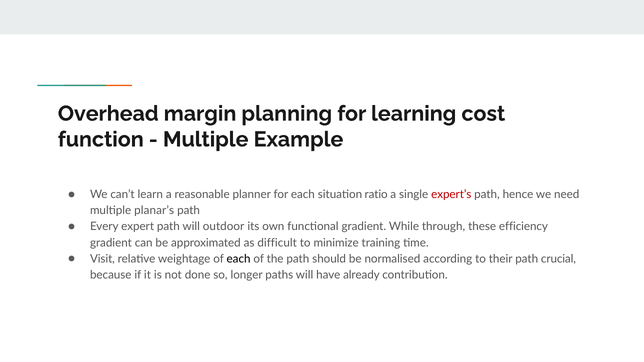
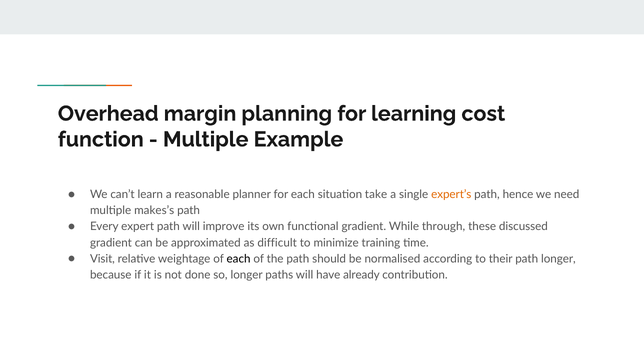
ratio: ratio -> take
expert’s colour: red -> orange
planar’s: planar’s -> makes’s
outdoor: outdoor -> improve
efficiency: efficiency -> discussed
path crucial: crucial -> longer
